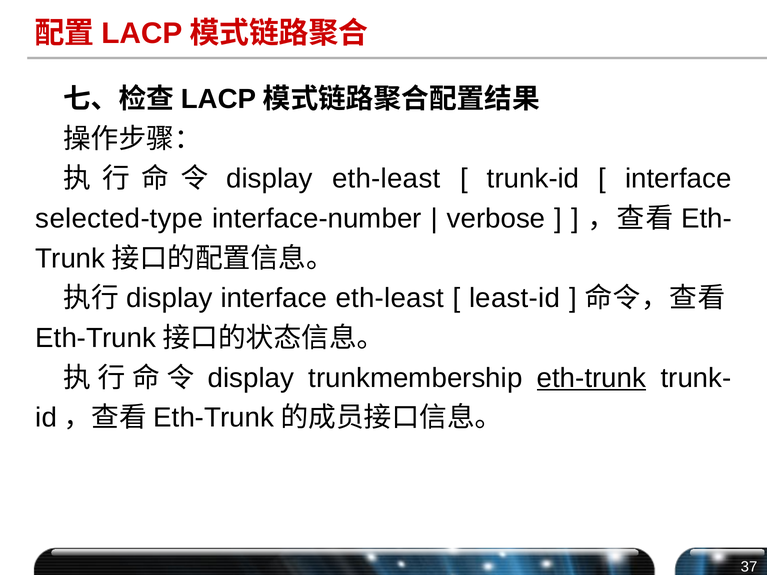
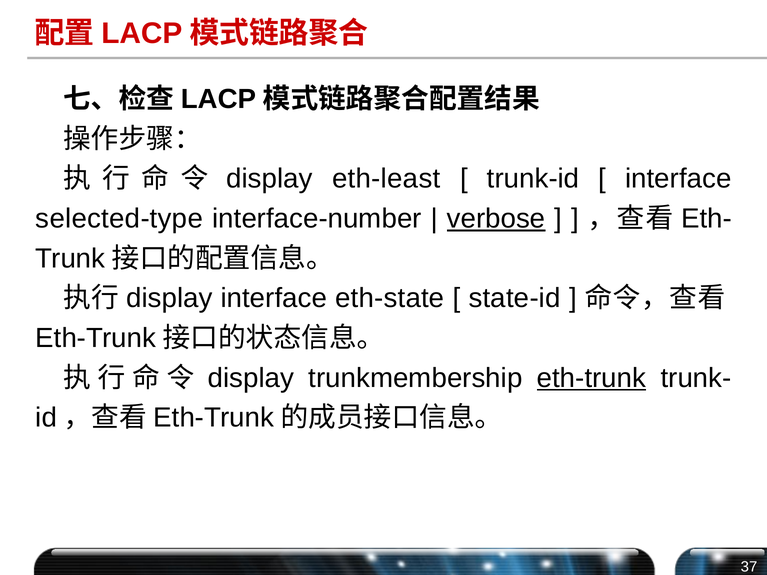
verbose underline: none -> present
interface eth-least: eth-least -> eth-state
least-id: least-id -> state-id
